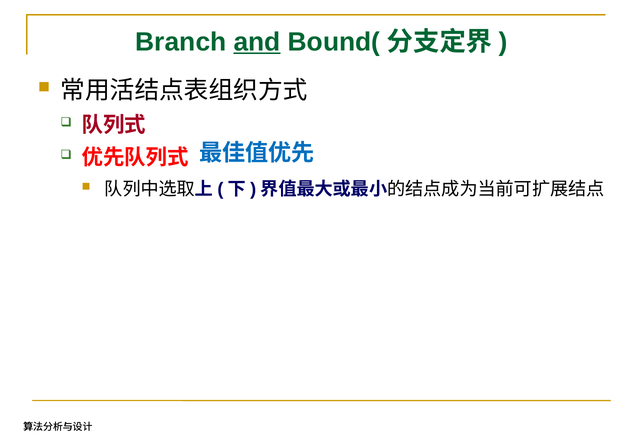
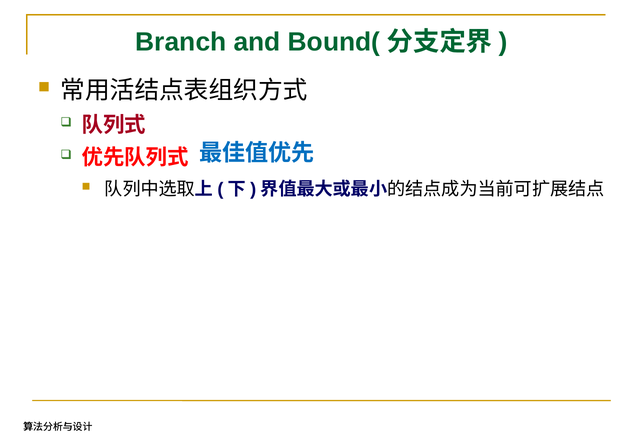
and underline: present -> none
